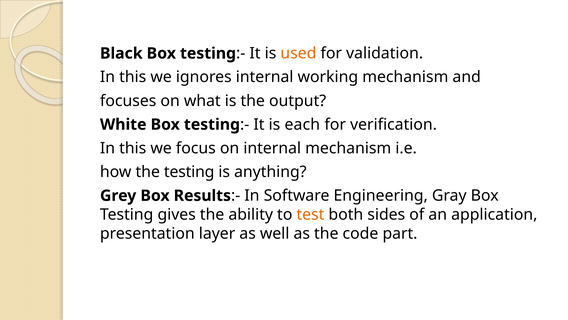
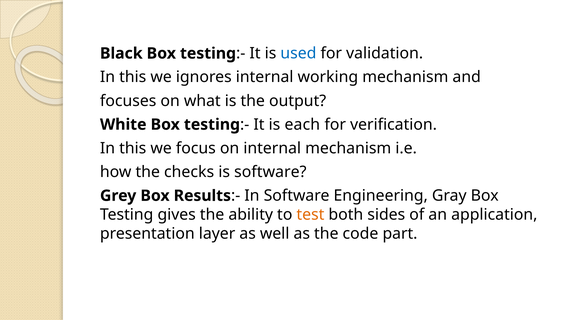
used colour: orange -> blue
the testing: testing -> checks
is anything: anything -> software
